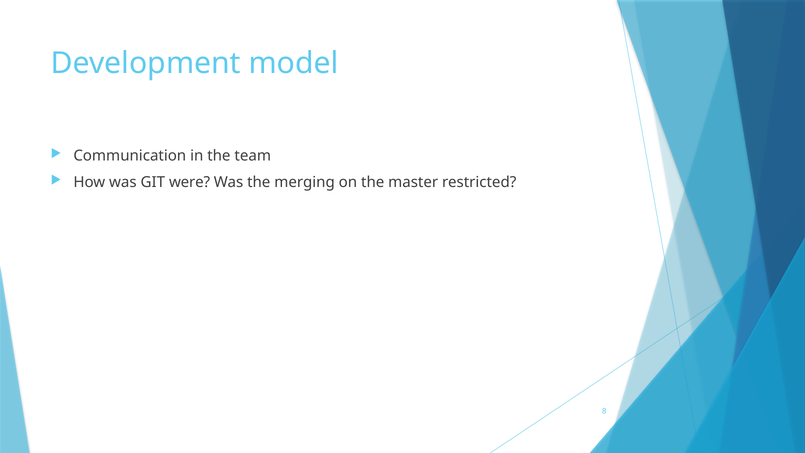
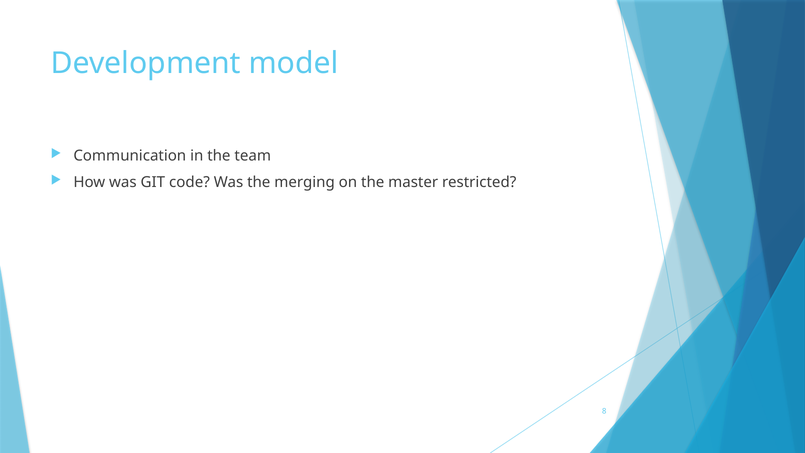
were: were -> code
